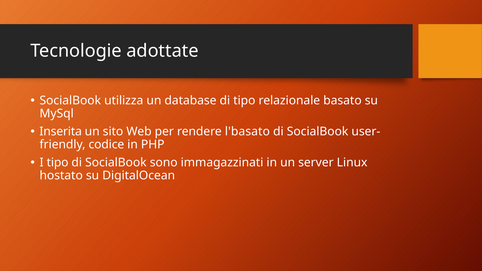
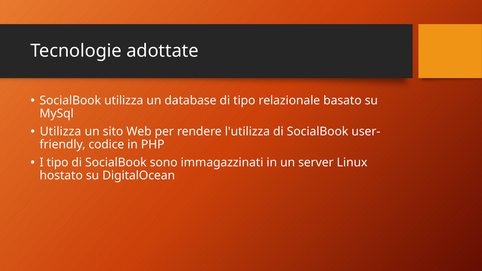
Inserita at (61, 132): Inserita -> Utilizza
l'basato: l'basato -> l'utilizza
